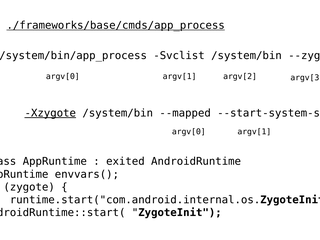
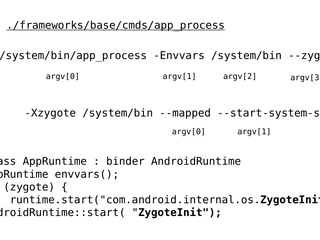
Svclist: Svclist -> Envvars
Xzygote underline: present -> none
exited: exited -> binder
